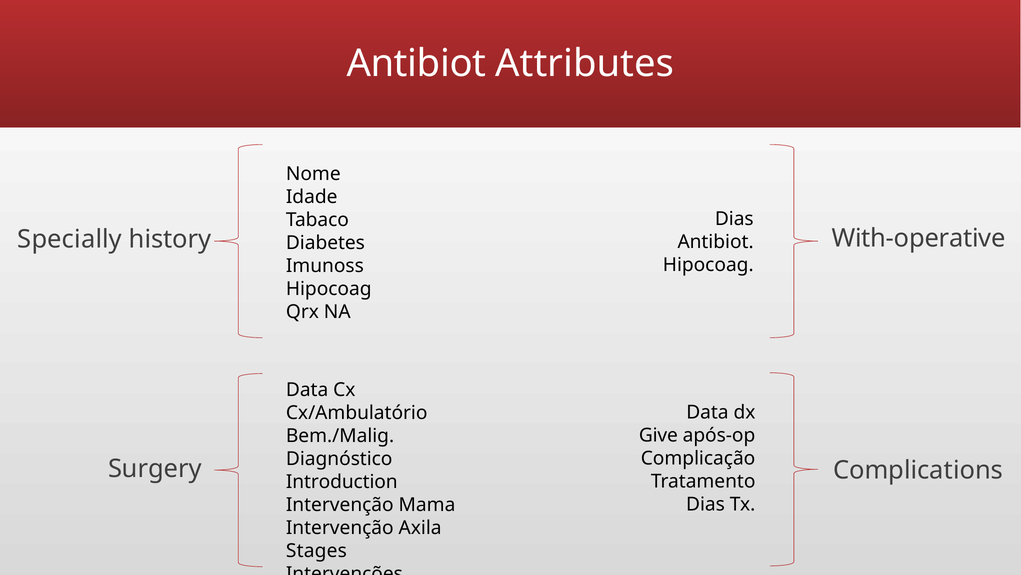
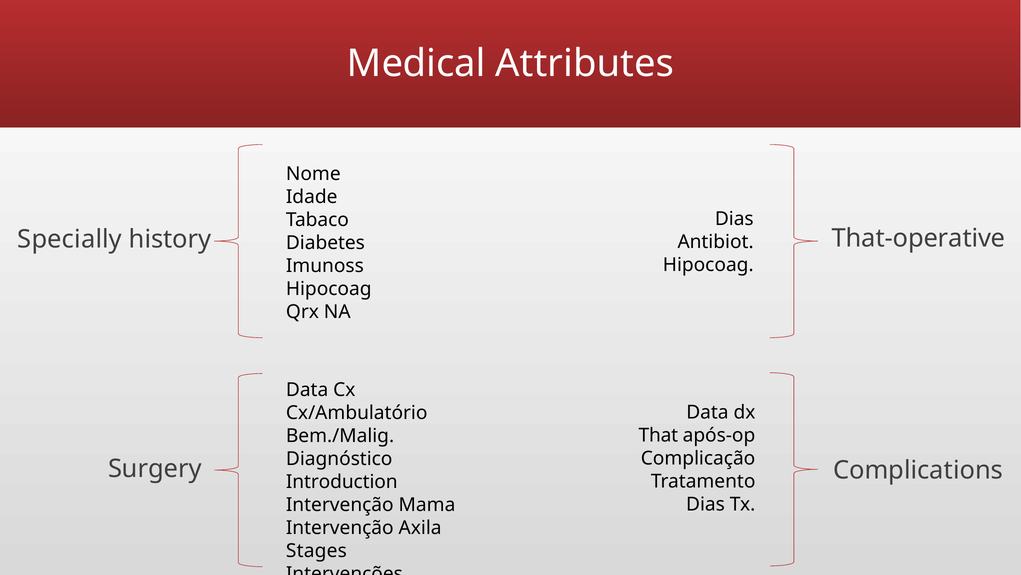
Antibiot at (416, 64): Antibiot -> Medical
With-operative: With-operative -> That-operative
Give: Give -> That
